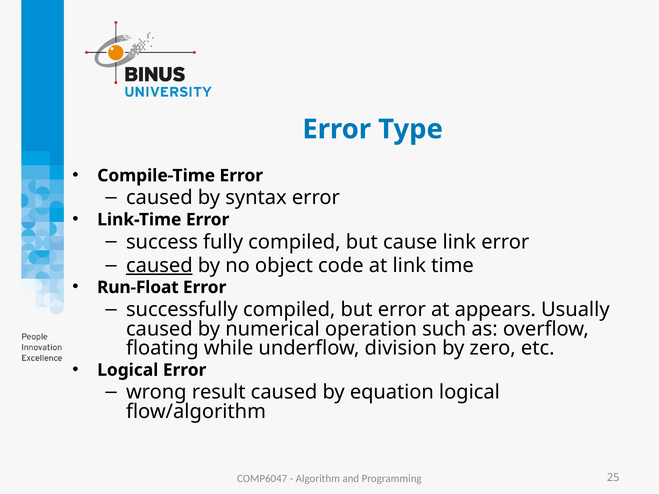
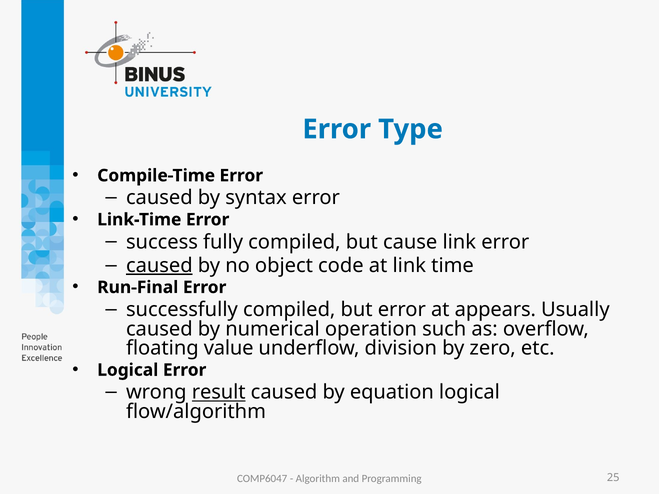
Run-Float: Run-Float -> Run-Final
while: while -> value
result underline: none -> present
